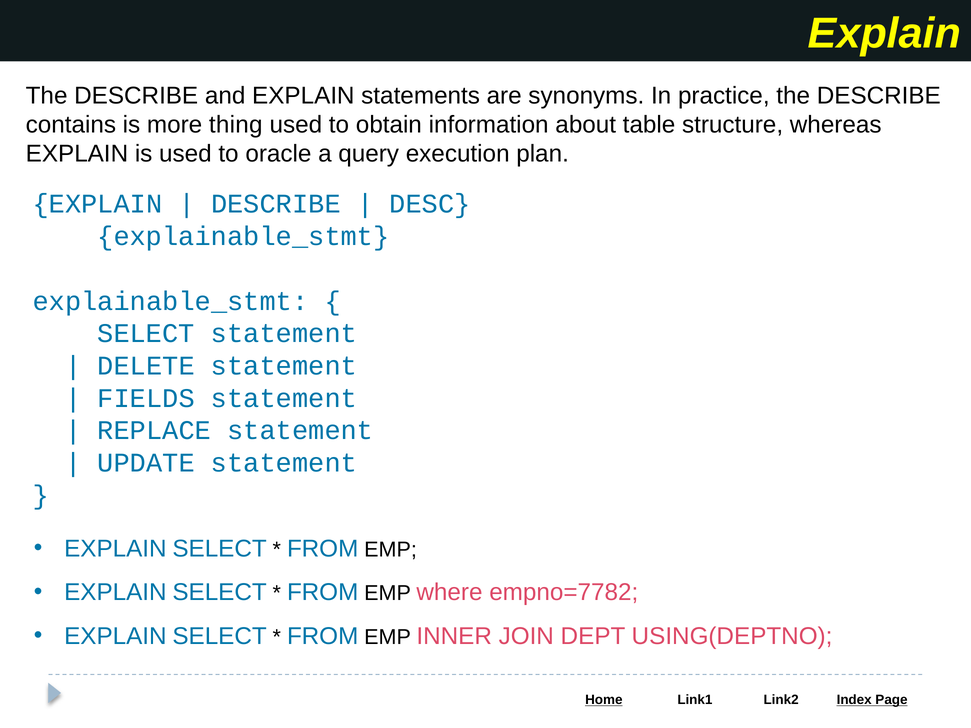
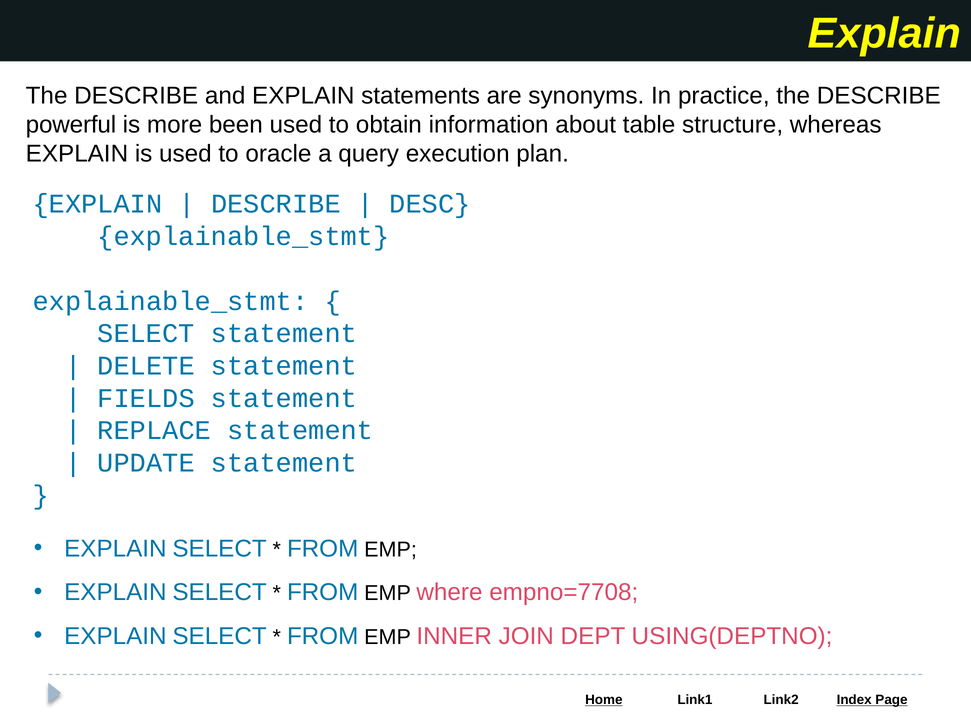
contains: contains -> powerful
thing: thing -> been
empno=7782: empno=7782 -> empno=7708
